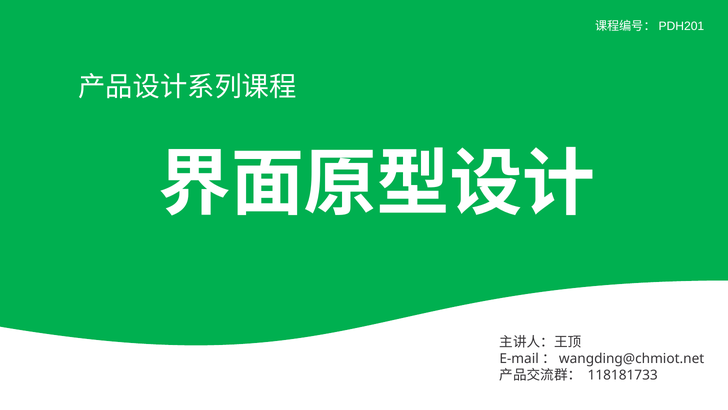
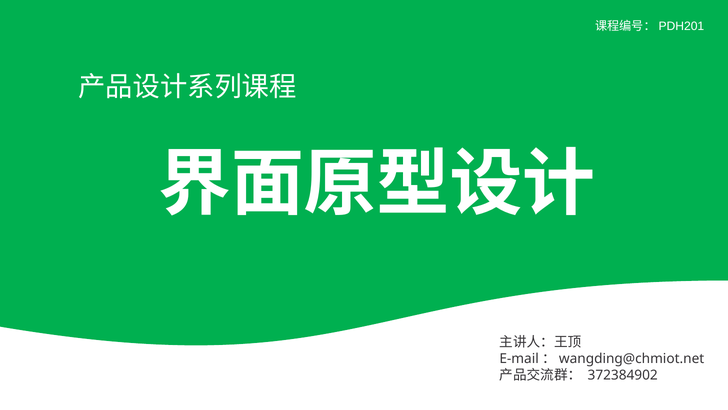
118181733: 118181733 -> 372384902
